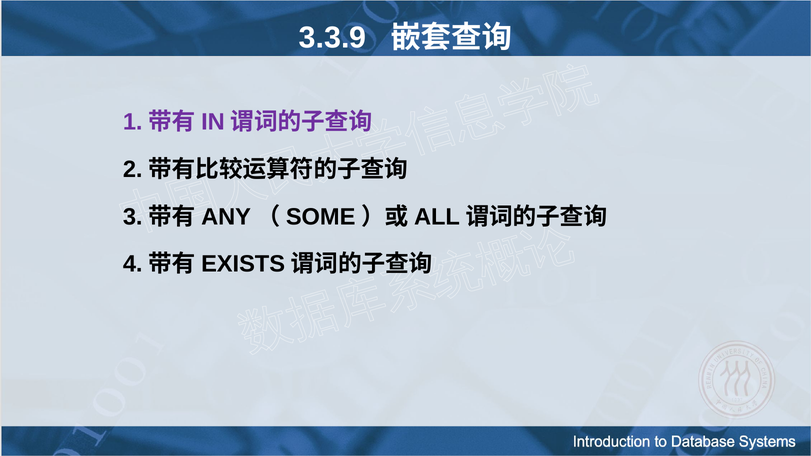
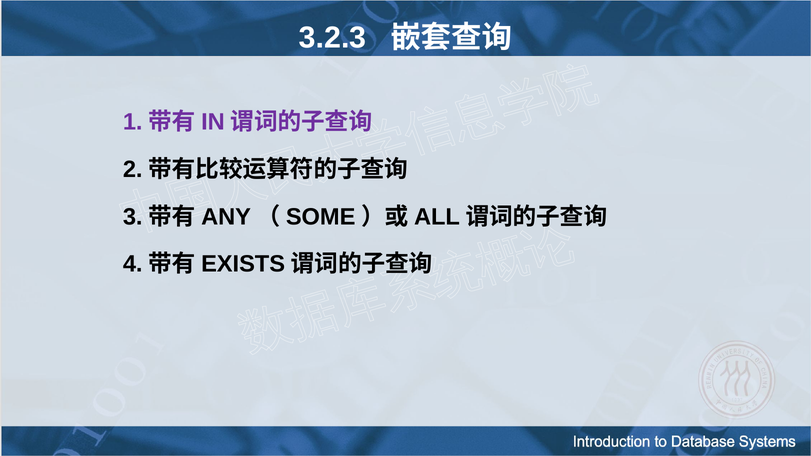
3.3.9: 3.3.9 -> 3.2.3
